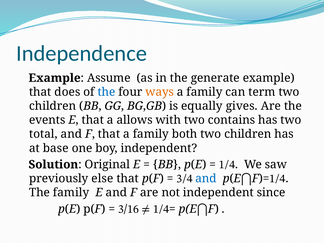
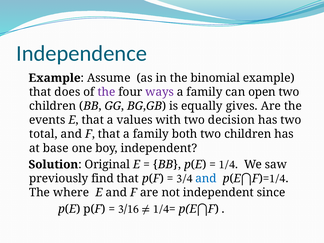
generate: generate -> binomial
the at (107, 92) colour: blue -> purple
ways colour: orange -> purple
term: term -> open
allows: allows -> values
contains: contains -> decision
else: else -> find
The family: family -> where
